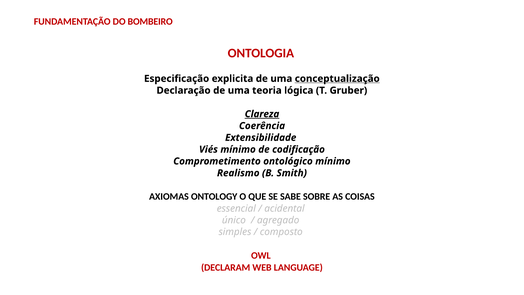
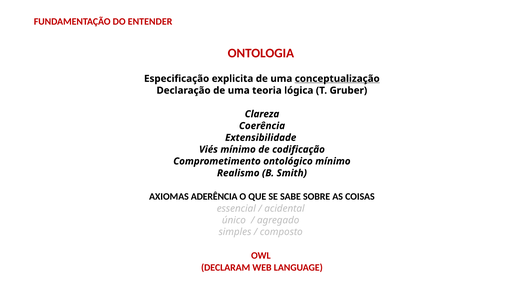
BOMBEIRO: BOMBEIRO -> ENTENDER
Clareza underline: present -> none
ONTOLOGY: ONTOLOGY -> ADERÊNCIA
